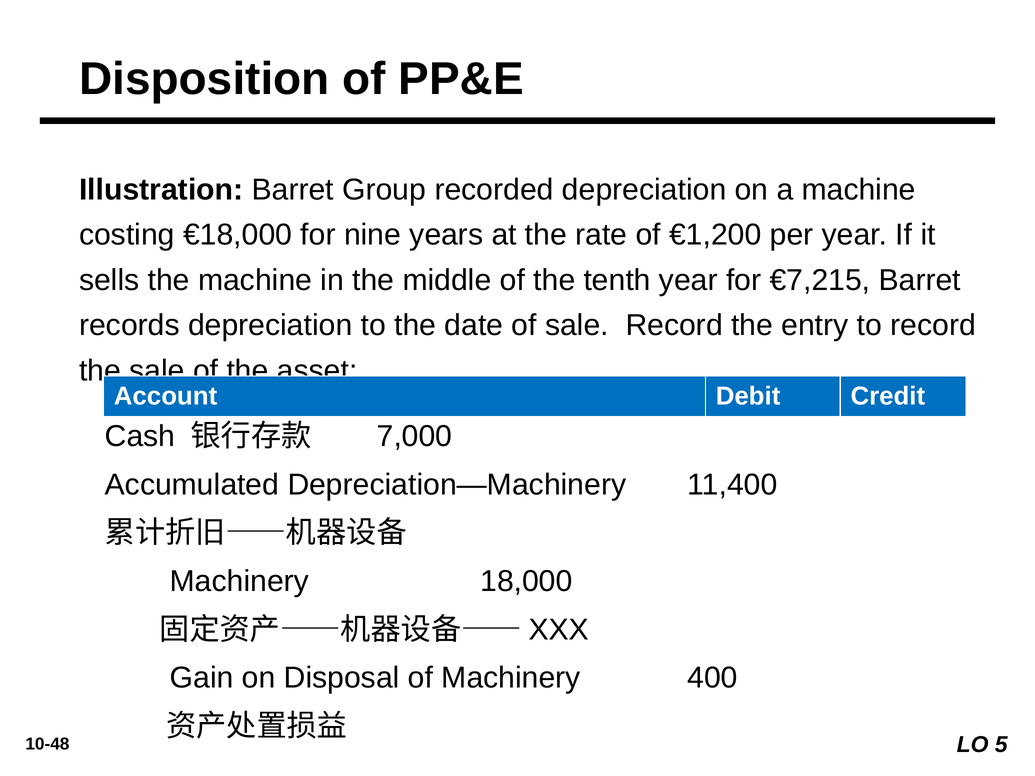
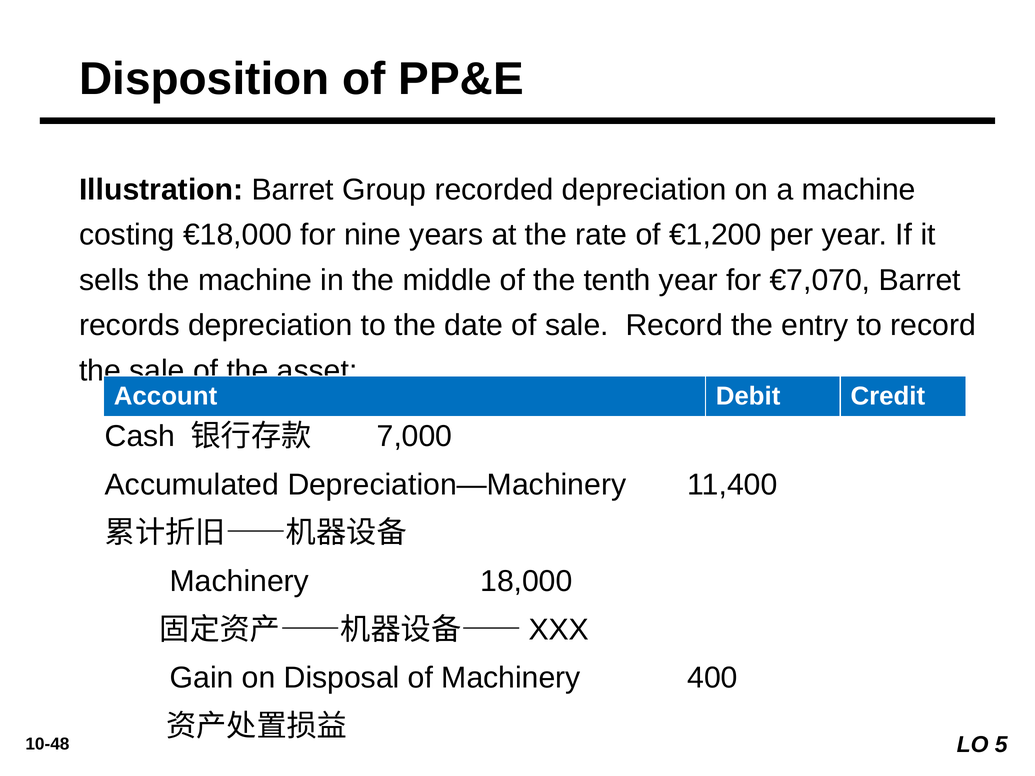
€7,215: €7,215 -> €7,070
